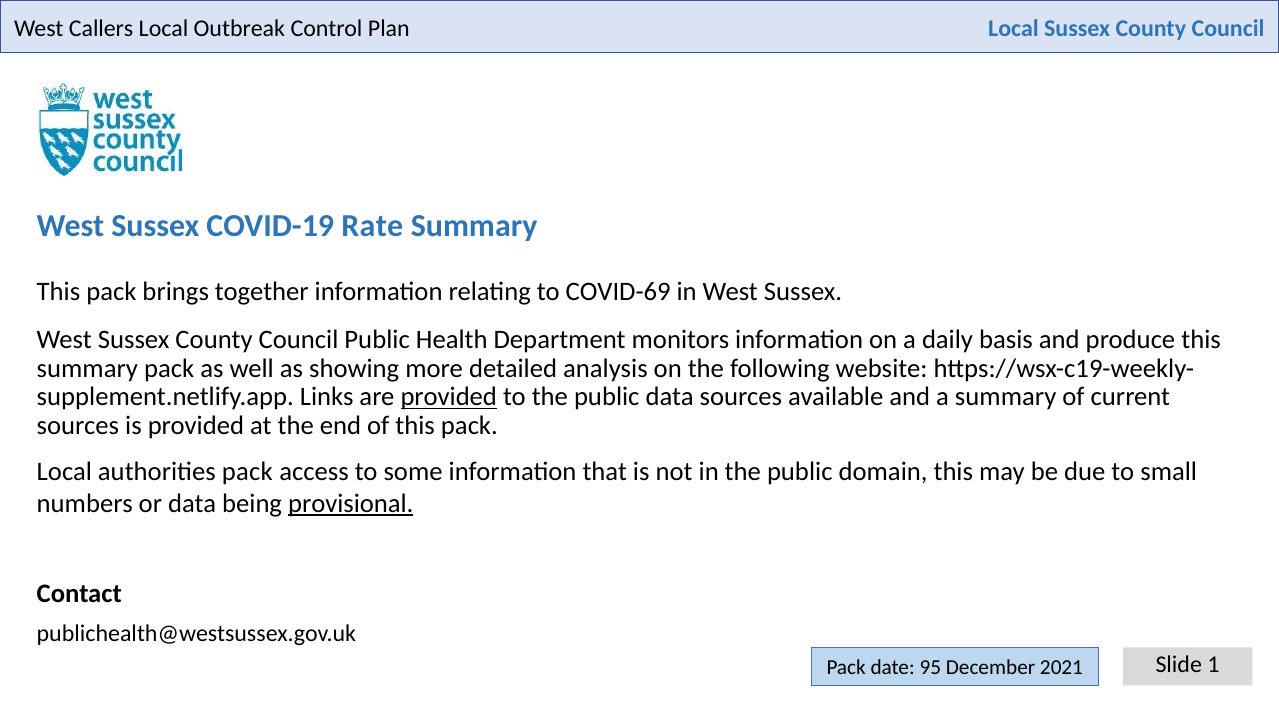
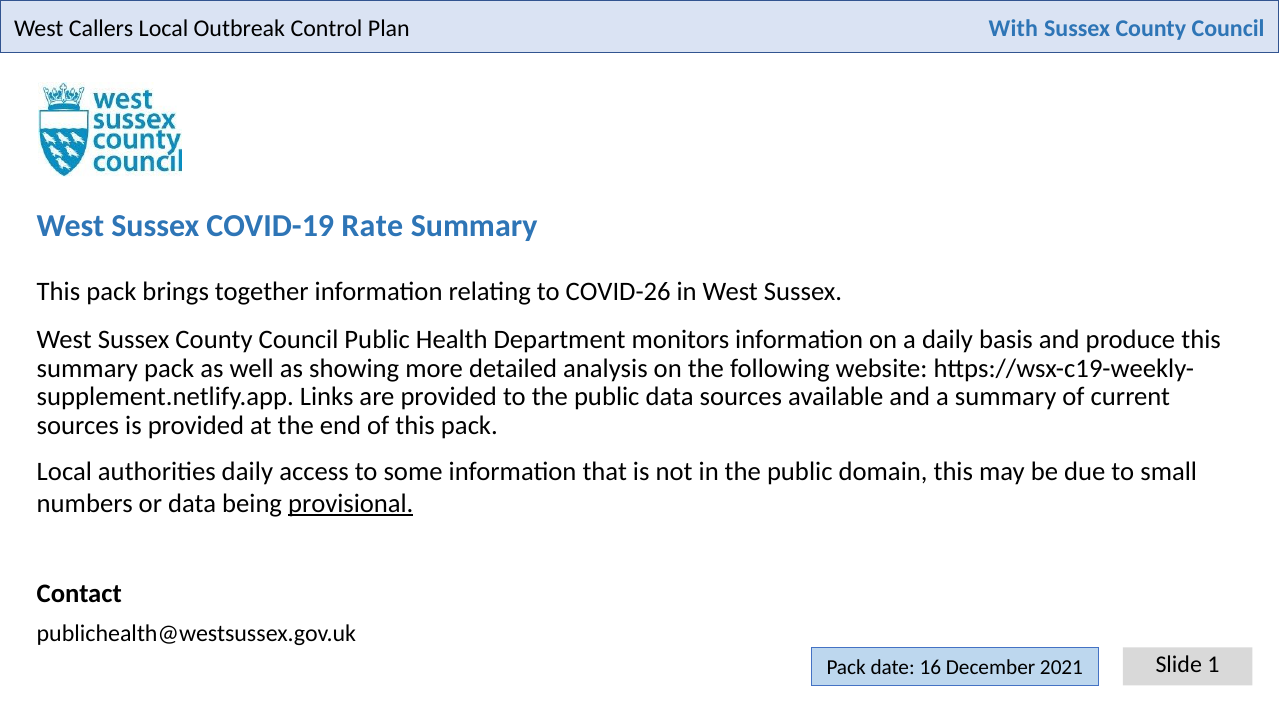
Local at (1014, 29): Local -> With
COVID-69: COVID-69 -> COVID-26
provided at (449, 397) underline: present -> none
authorities pack: pack -> daily
95: 95 -> 16
